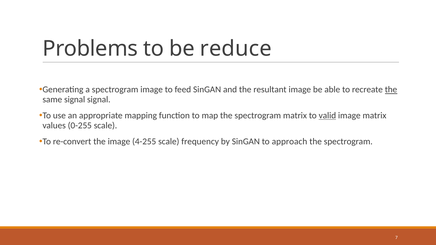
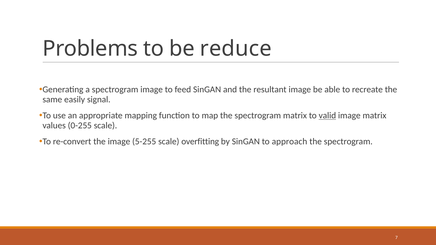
the at (391, 90) underline: present -> none
same signal: signal -> easily
4-255: 4-255 -> 5-255
frequency: frequency -> overfitting
